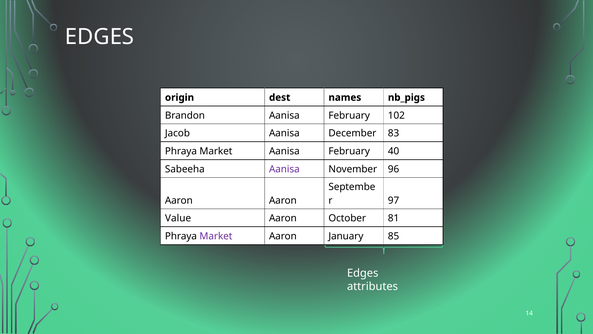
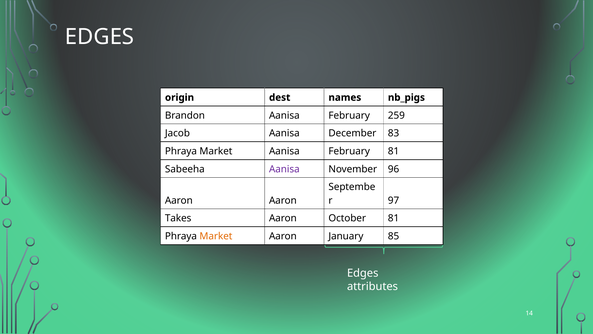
102: 102 -> 259
February 40: 40 -> 81
Value: Value -> Takes
Market at (216, 236) colour: purple -> orange
